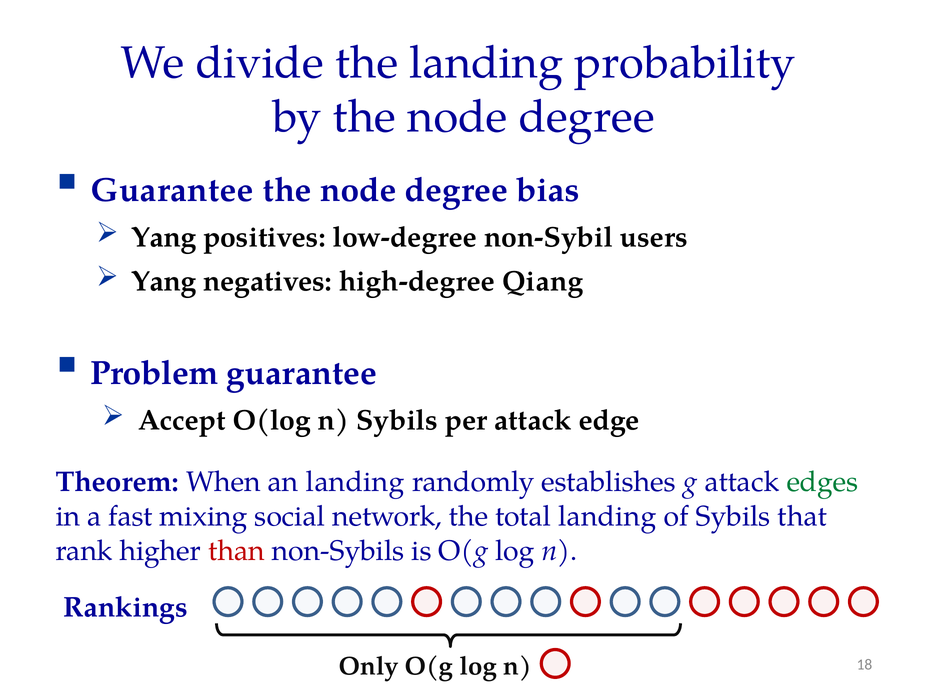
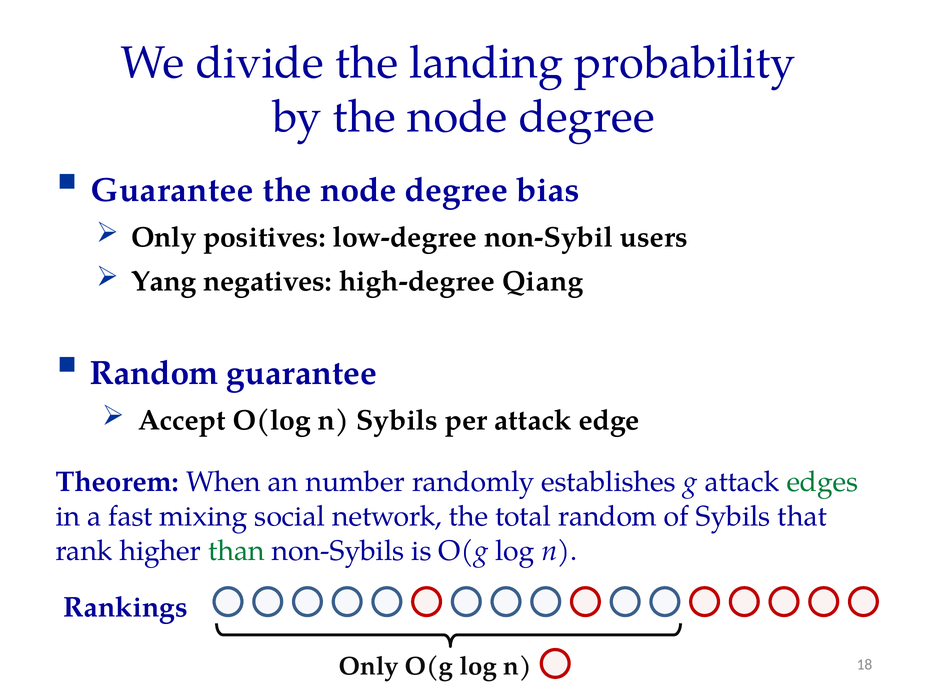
Yang at (164, 237): Yang -> Only
Problem at (154, 373): Problem -> Random
an landing: landing -> number
total landing: landing -> random
than colour: red -> green
